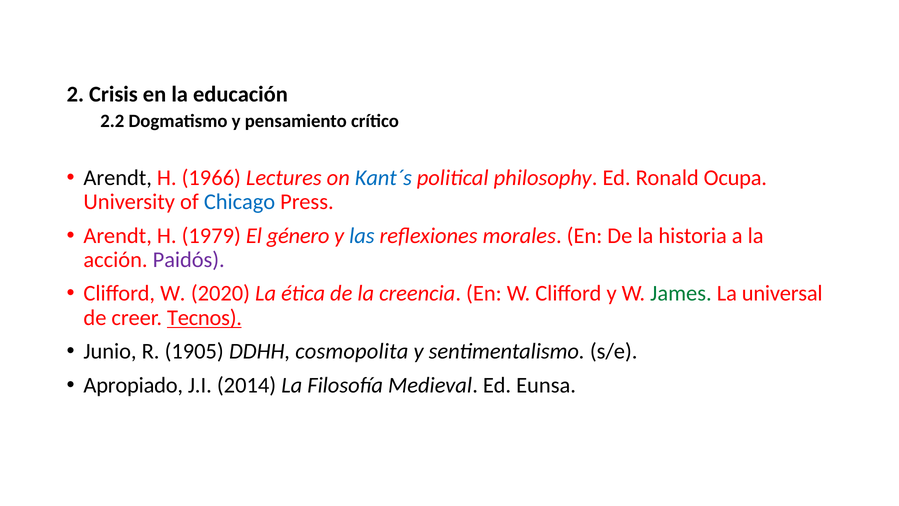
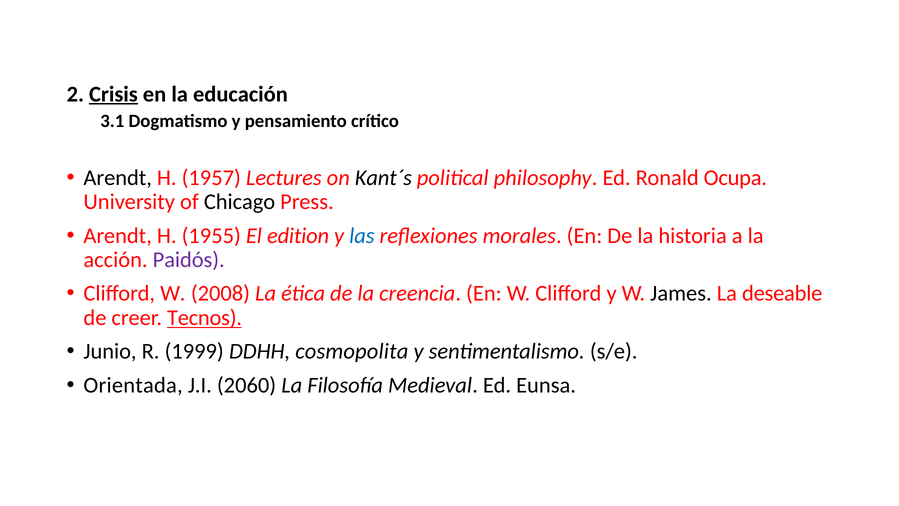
Crisis underline: none -> present
2.2: 2.2 -> 3.1
1966: 1966 -> 1957
Kant´s colour: blue -> black
Chicago colour: blue -> black
1979: 1979 -> 1955
género: género -> edition
2020: 2020 -> 2008
James colour: green -> black
universal: universal -> deseable
1905: 1905 -> 1999
Apropiado: Apropiado -> Orientada
2014: 2014 -> 2060
